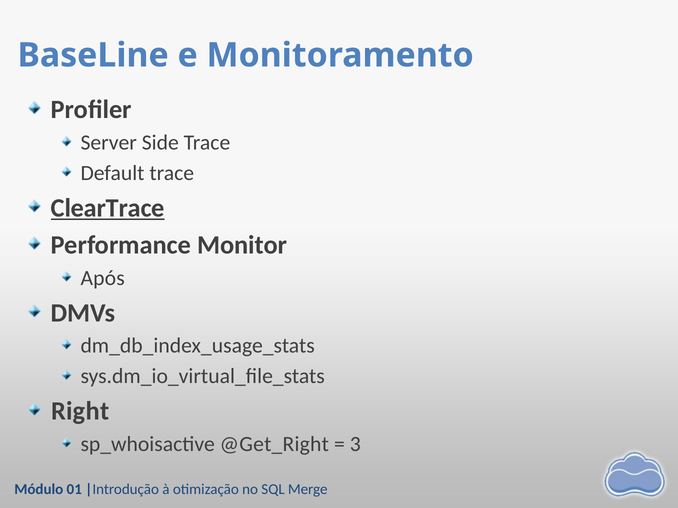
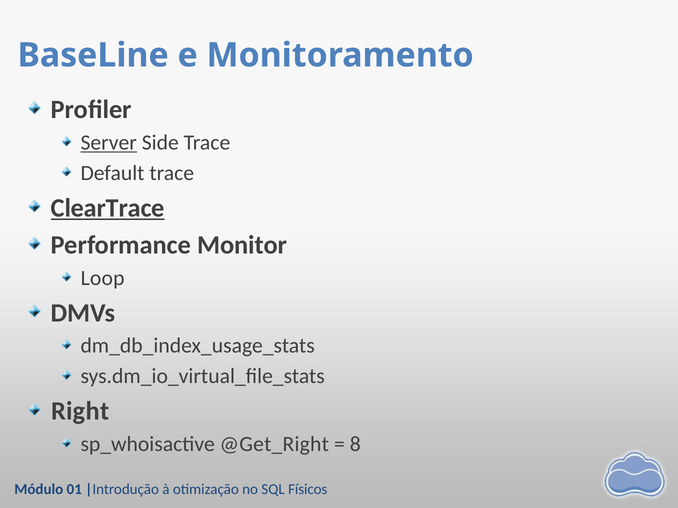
Server underline: none -> present
Após: Após -> Loop
3: 3 -> 8
Merge: Merge -> Físicos
